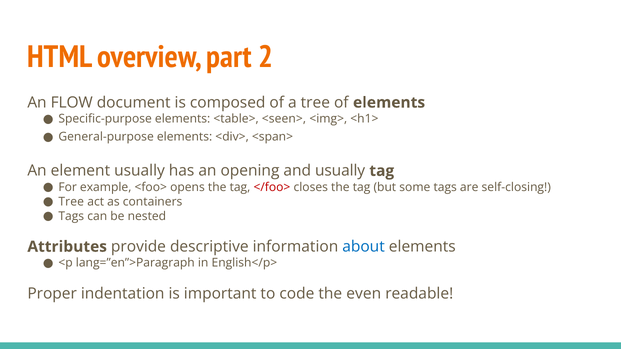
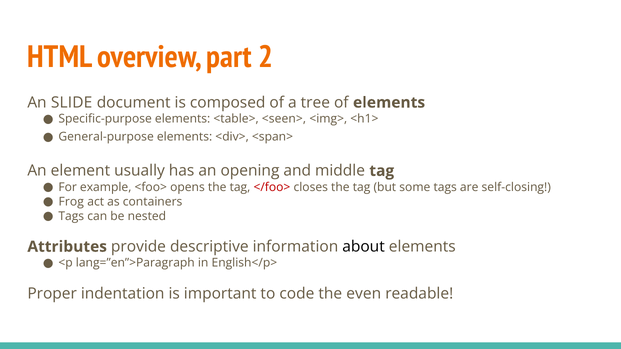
FLOW: FLOW -> SLIDE
and usually: usually -> middle
Tree at (71, 202): Tree -> Frog
about colour: blue -> black
